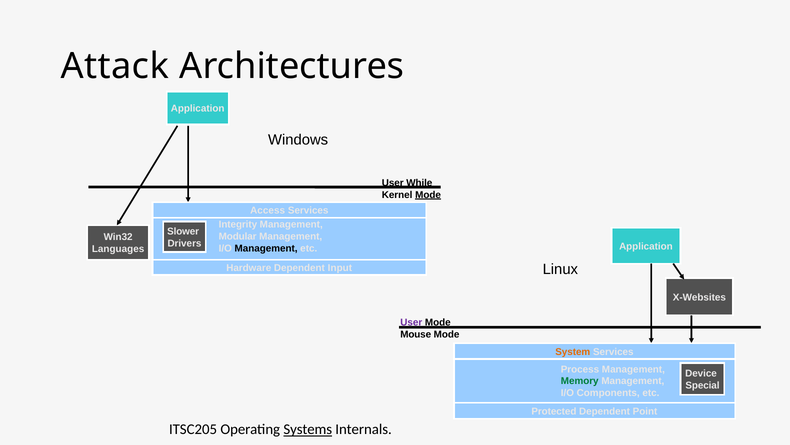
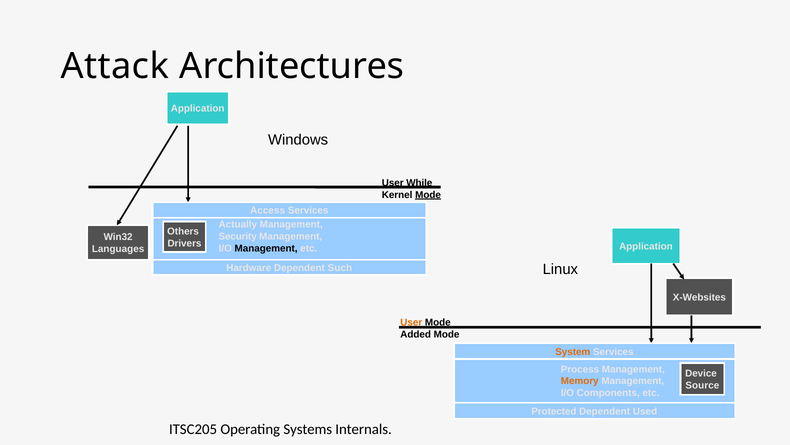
Integrity: Integrity -> Actually
Slower: Slower -> Others
Modular: Modular -> Security
Input: Input -> Such
User at (411, 322) colour: purple -> orange
Mouse: Mouse -> Added
Memory colour: green -> orange
Special: Special -> Source
Point: Point -> Used
Systems underline: present -> none
